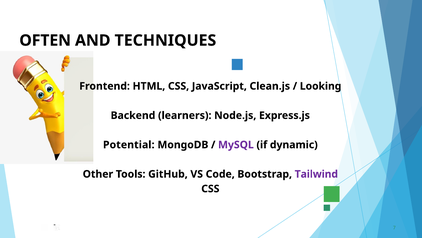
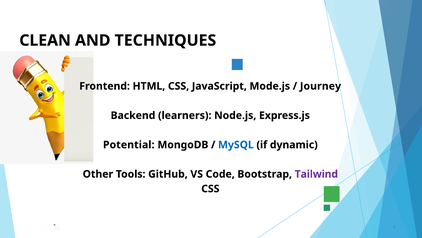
OFTEN: OFTEN -> CLEAN
Clean.js: Clean.js -> Mode.js
Looking: Looking -> Journey
MySQL colour: purple -> blue
